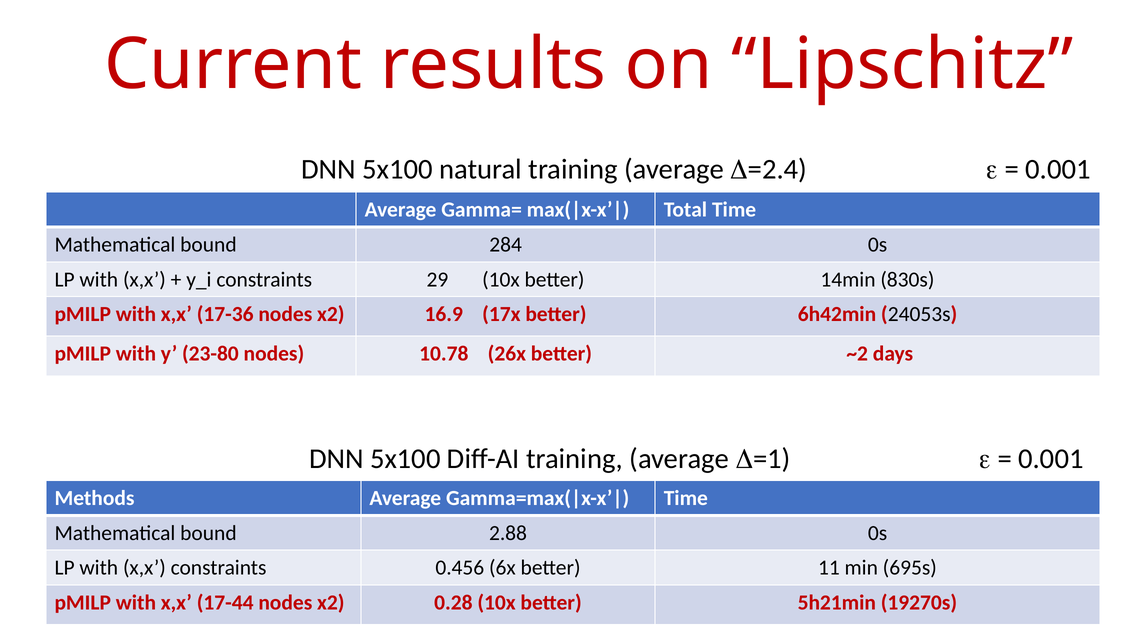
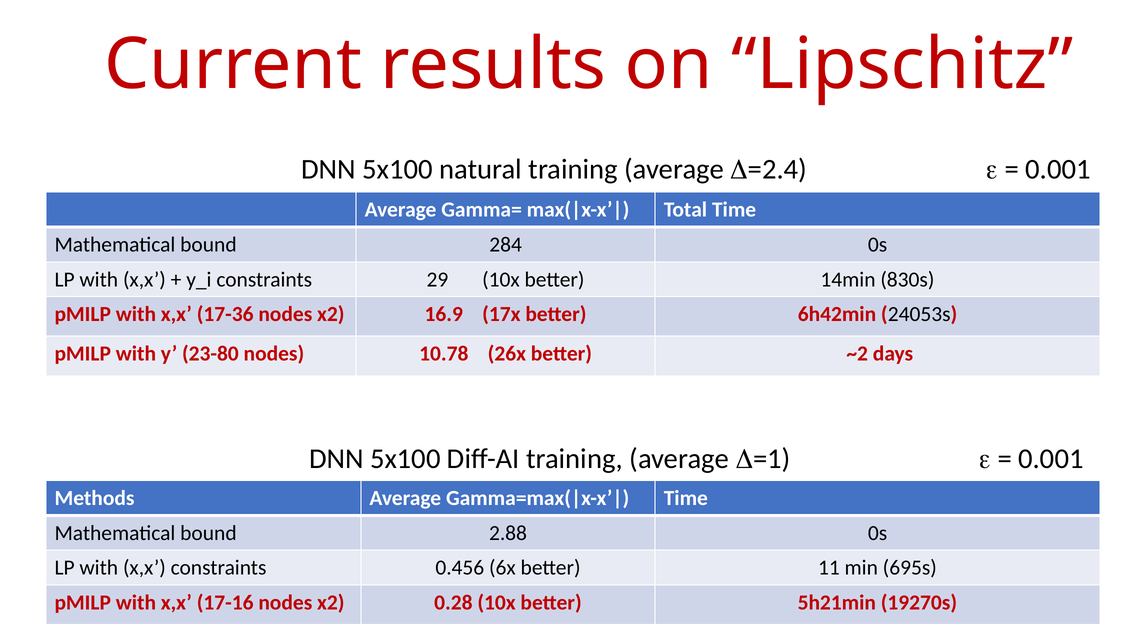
17-44: 17-44 -> 17-16
